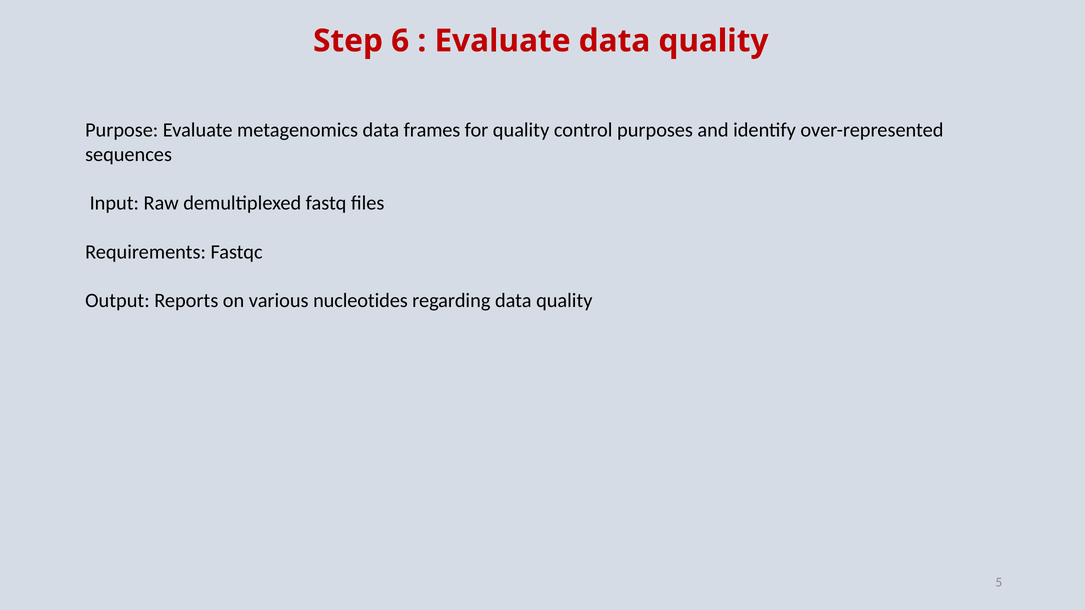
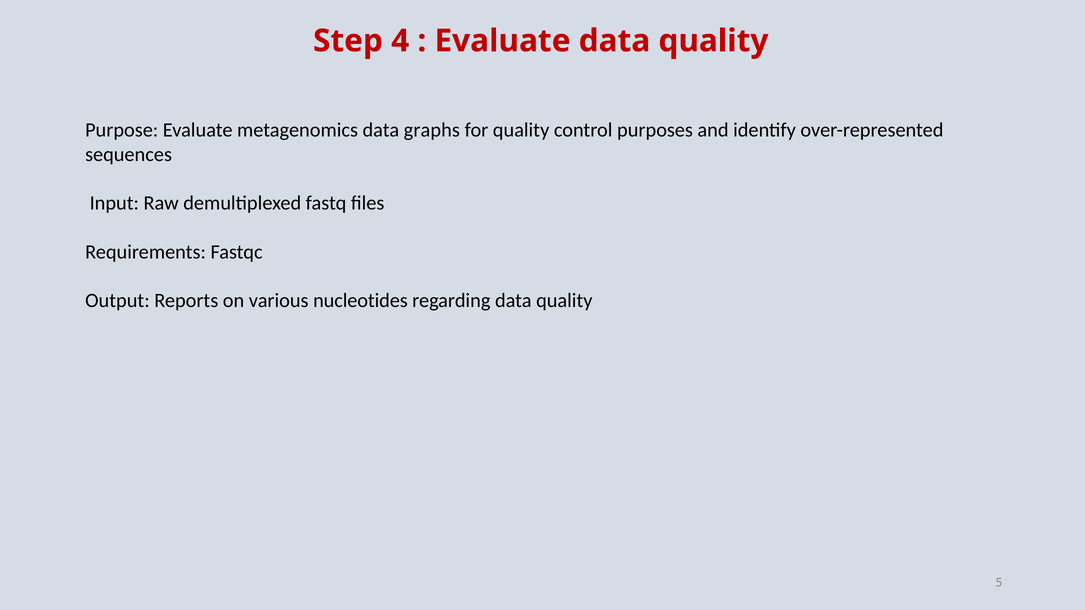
6: 6 -> 4
frames: frames -> graphs
